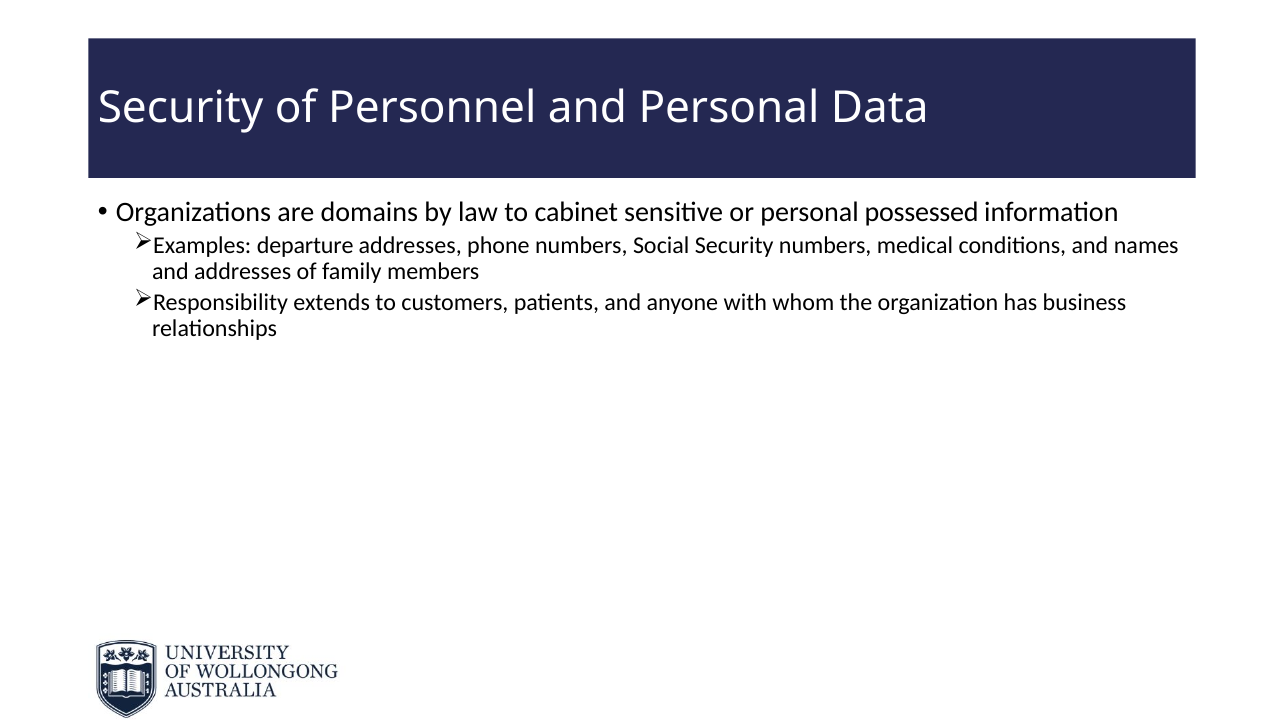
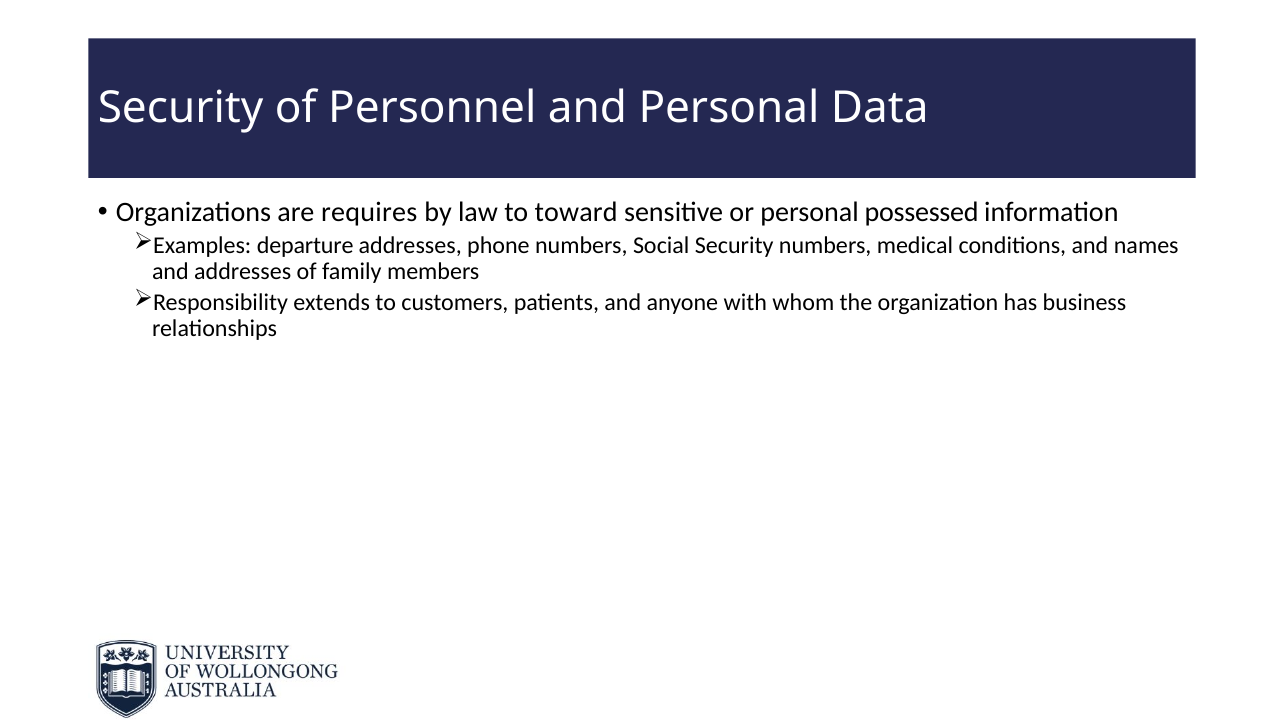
domains: domains -> requires
cabinet: cabinet -> toward
